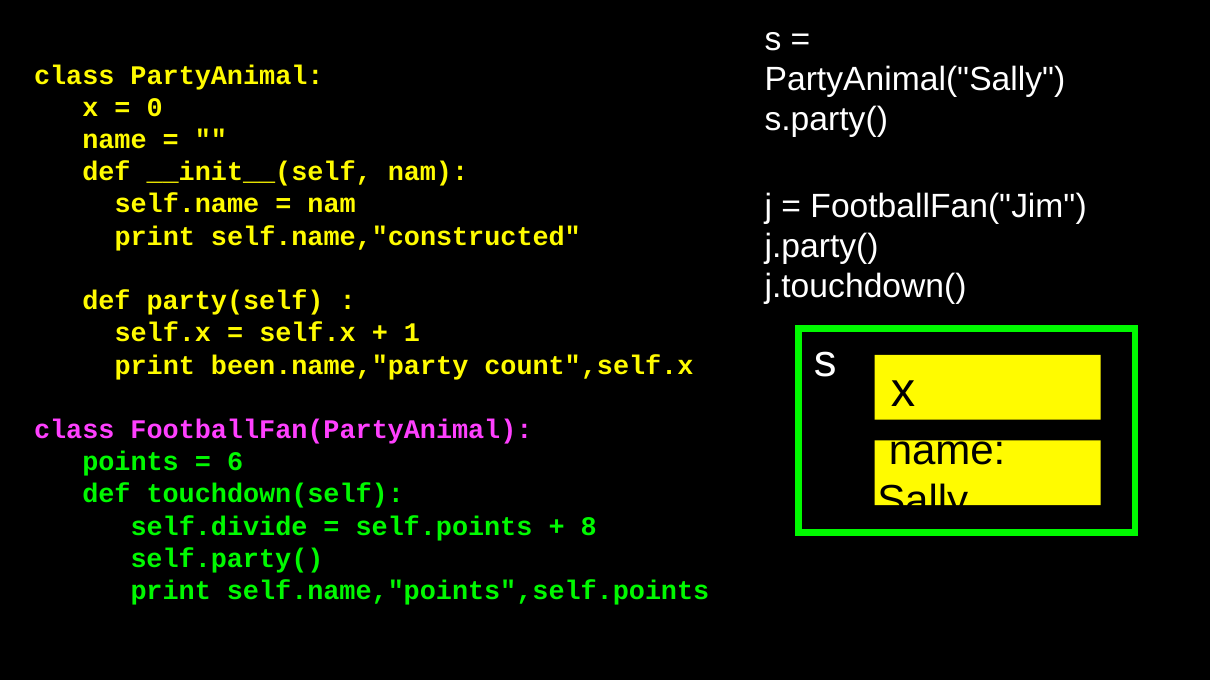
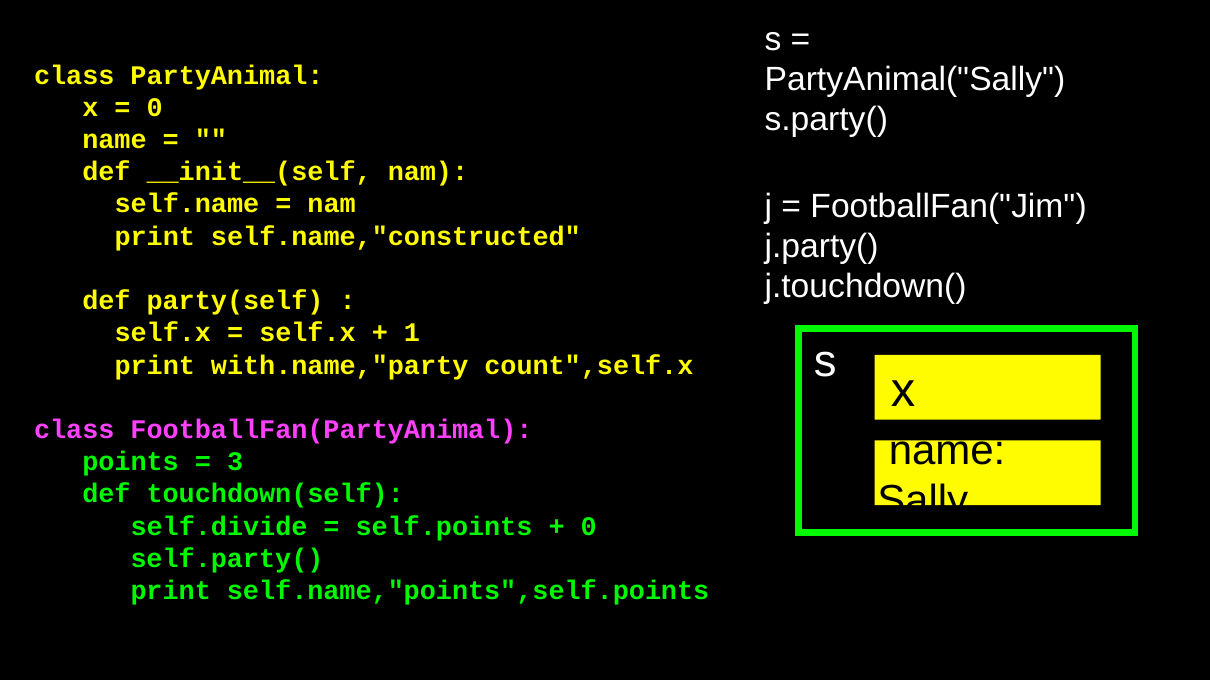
been.name,"party: been.name,"party -> with.name,"party
6: 6 -> 3
8 at (589, 527): 8 -> 0
